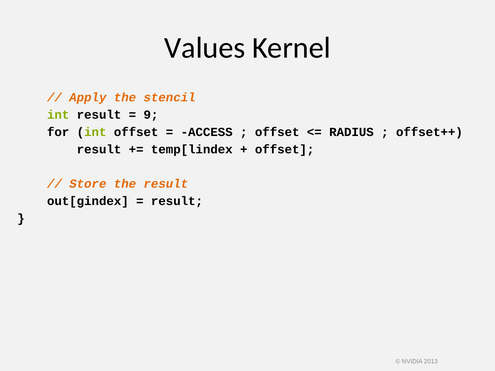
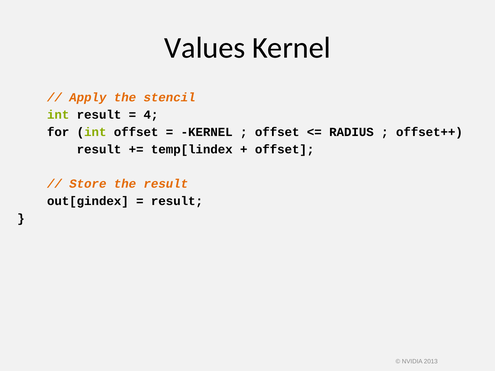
9: 9 -> 4
ACCESS at (207, 132): ACCESS -> KERNEL
